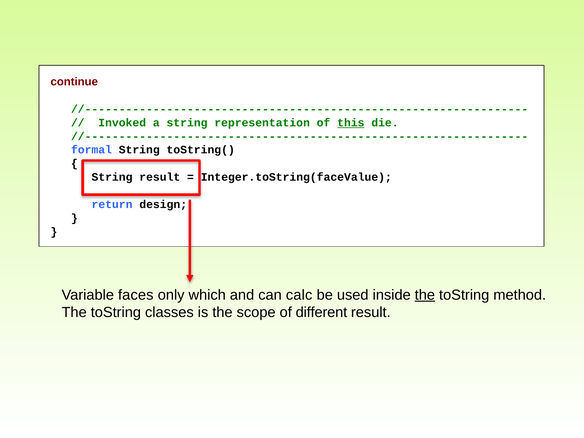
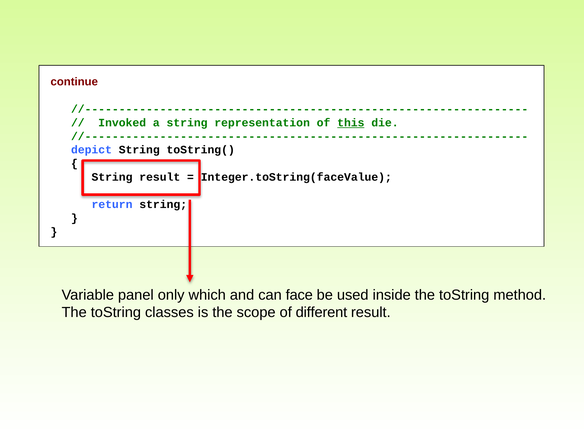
formal: formal -> depict
return design: design -> string
faces: faces -> panel
calc: calc -> face
the at (425, 295) underline: present -> none
